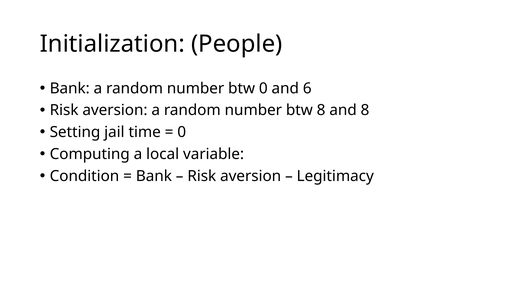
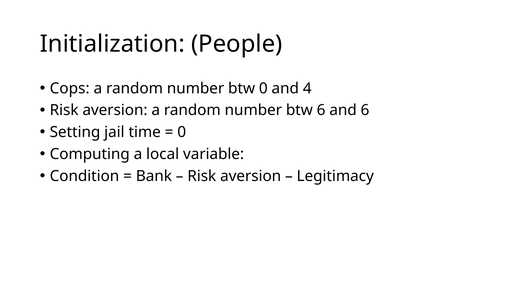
Bank at (70, 88): Bank -> Cops
6: 6 -> 4
btw 8: 8 -> 6
and 8: 8 -> 6
